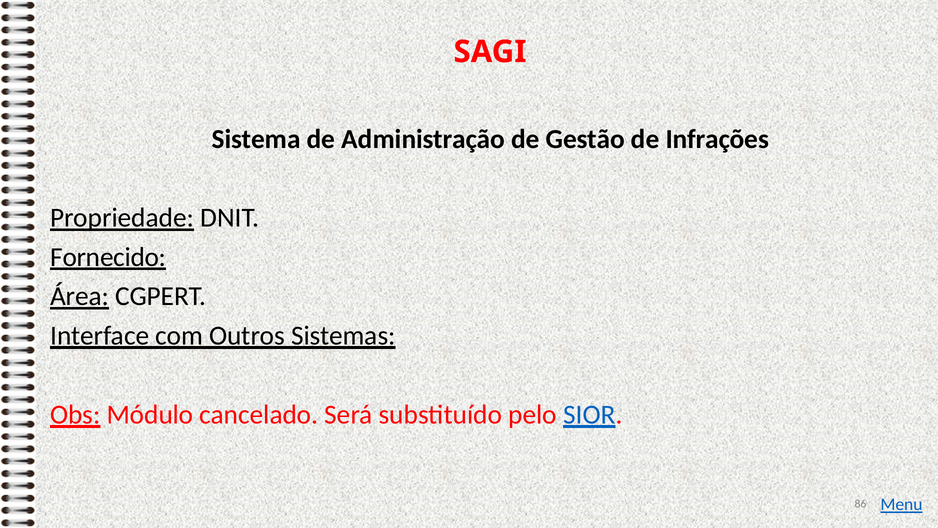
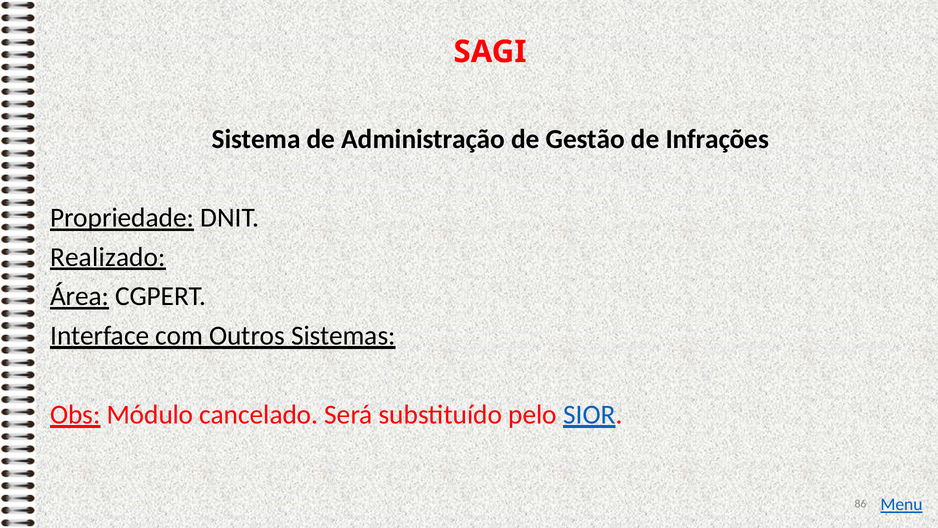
Fornecido: Fornecido -> Realizado
